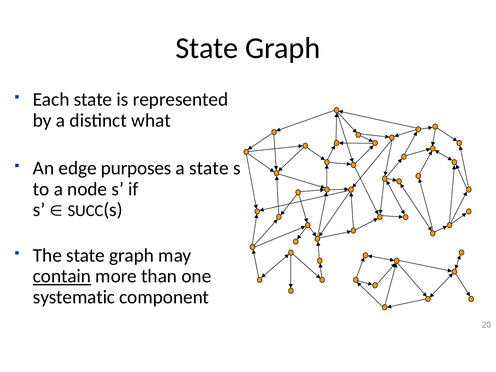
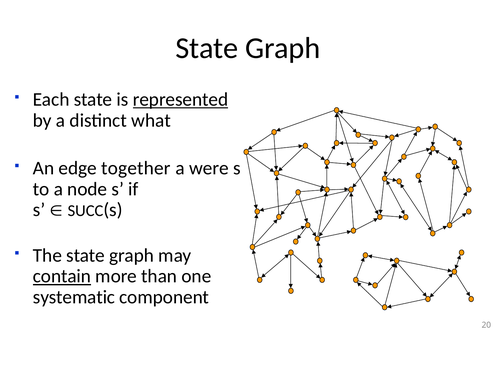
represented underline: none -> present
purposes: purposes -> together
a state: state -> were
